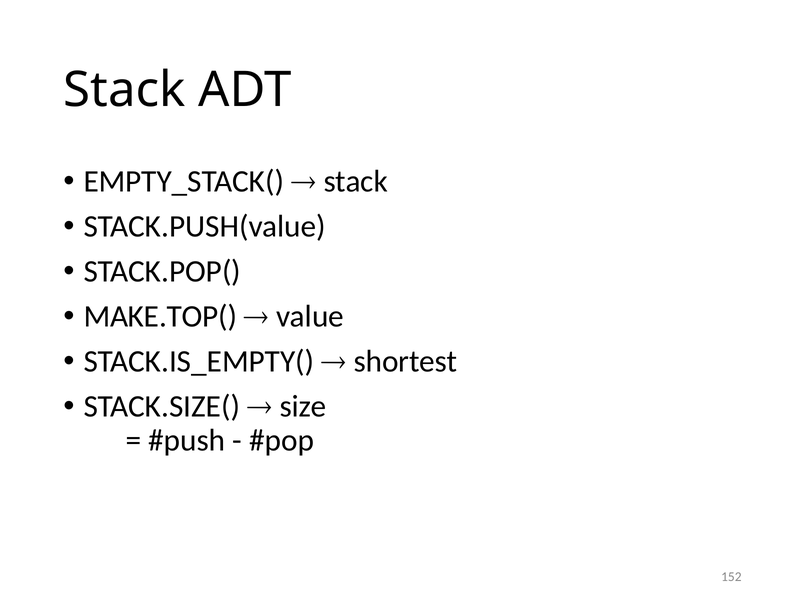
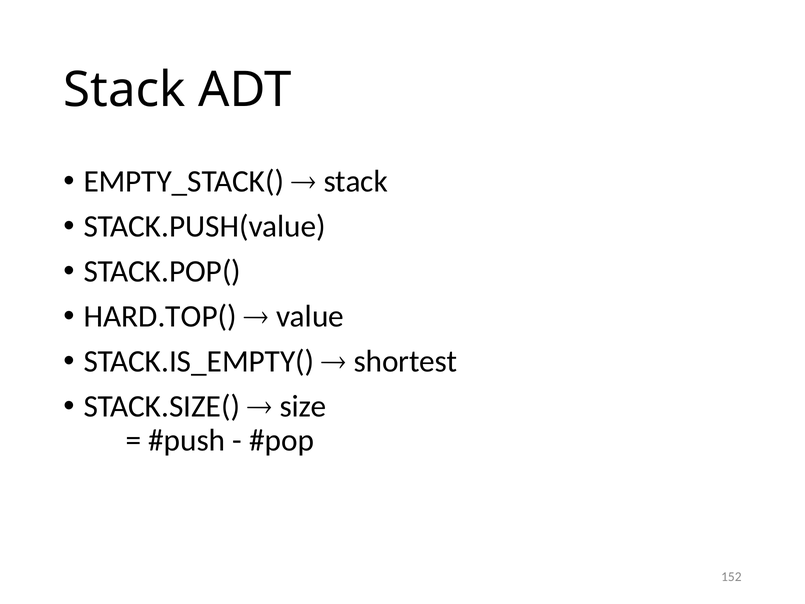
MAKE.TOP(: MAKE.TOP( -> HARD.TOP(
